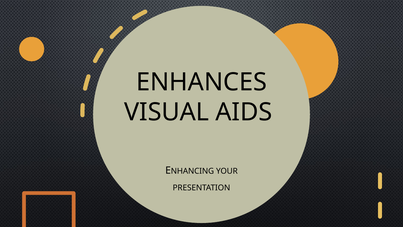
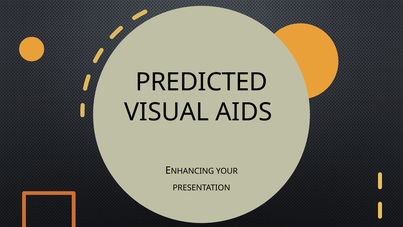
ENHANCES: ENHANCES -> PREDICTED
